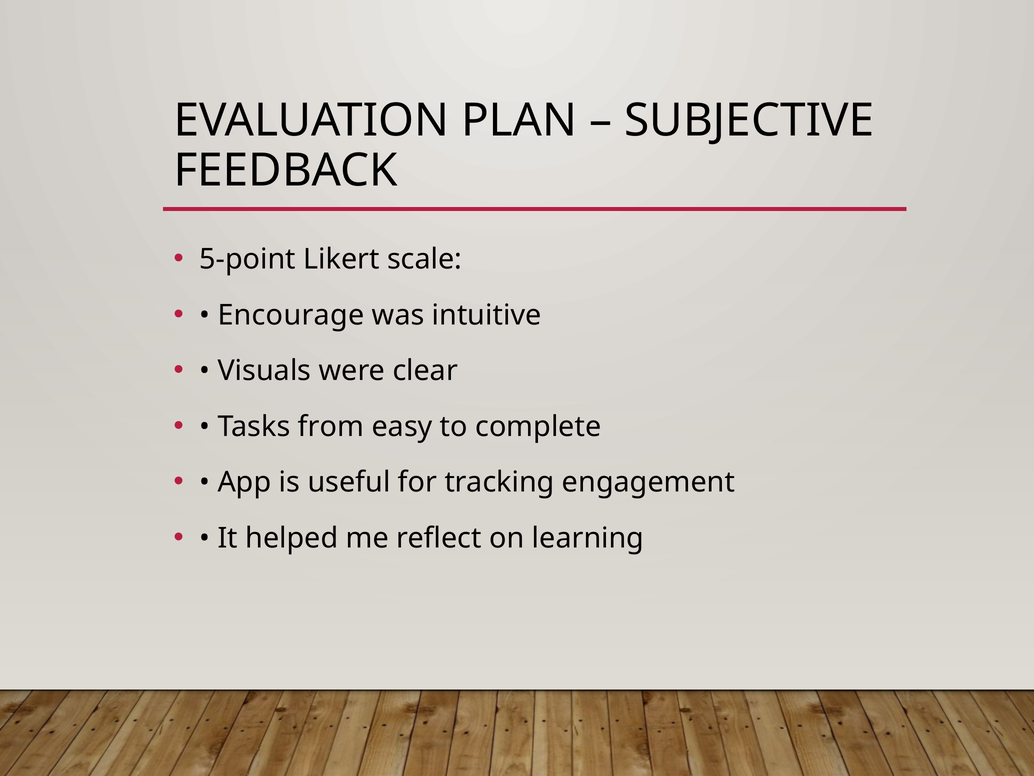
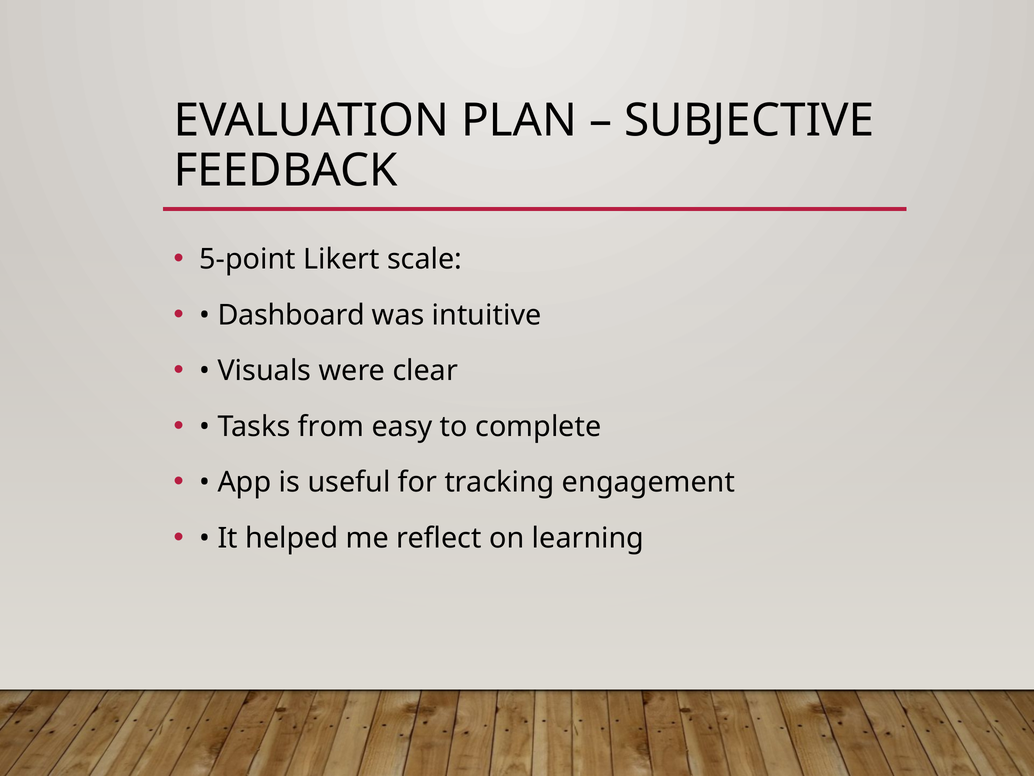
Encourage: Encourage -> Dashboard
